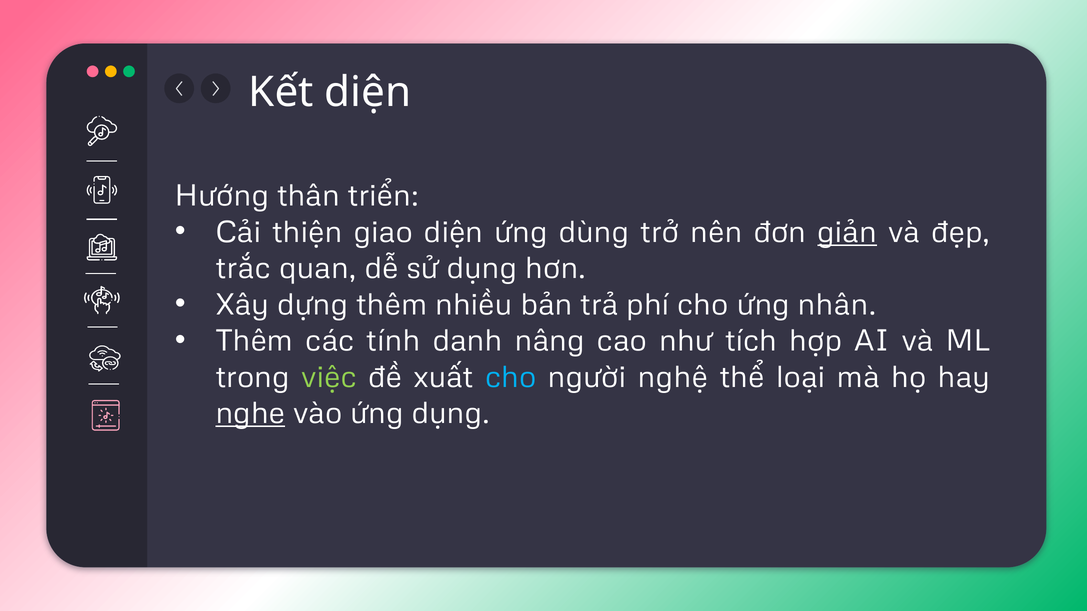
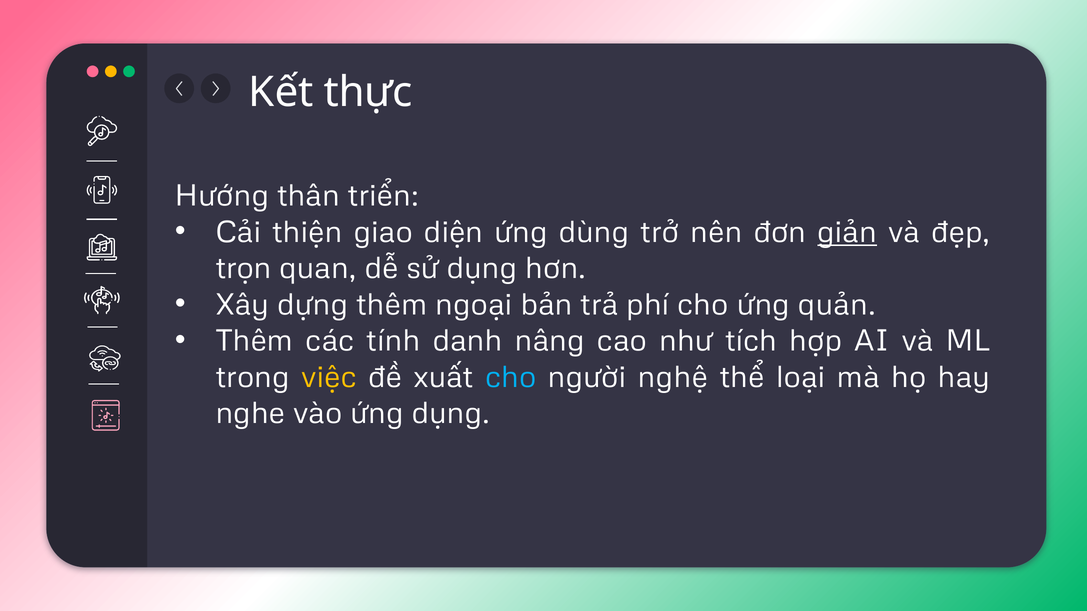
Kết diện: diện -> thực
trắc: trắc -> trọn
nhiều: nhiều -> ngoại
nhân: nhân -> quản
việc colour: light green -> yellow
nghe underline: present -> none
